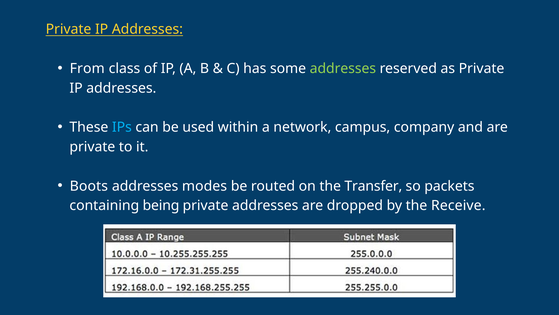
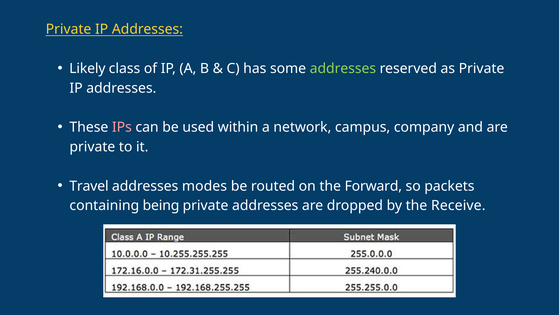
From: From -> Likely
IPs colour: light blue -> pink
Boots: Boots -> Travel
Transfer: Transfer -> Forward
